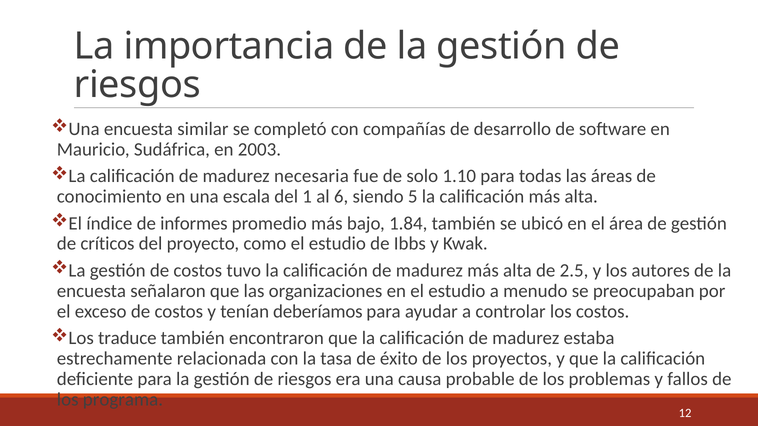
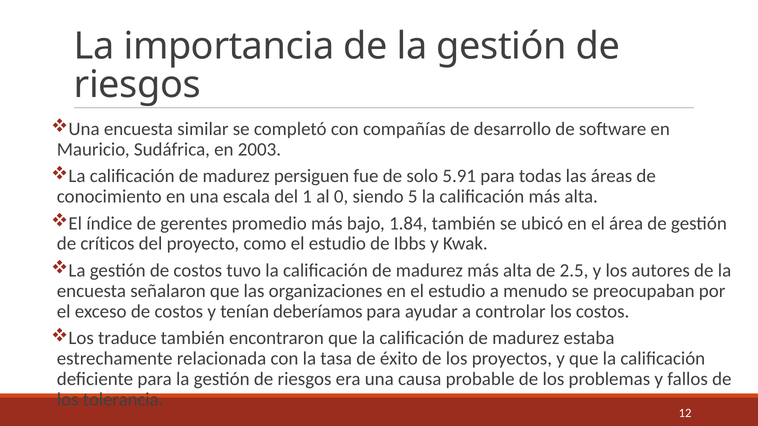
necesaria: necesaria -> persiguen
1.10: 1.10 -> 5.91
6: 6 -> 0
informes: informes -> gerentes
programa: programa -> tolerancia
